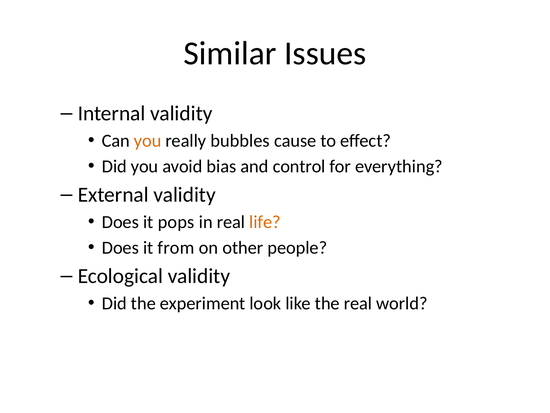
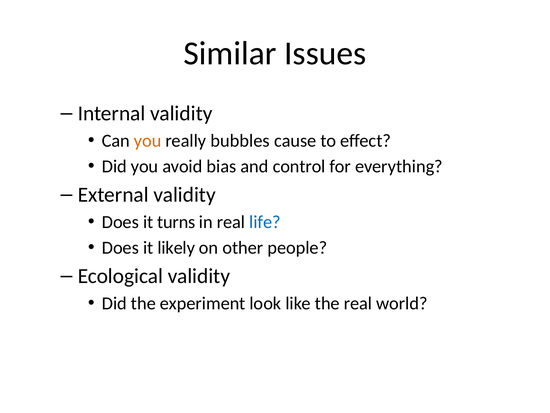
pops: pops -> turns
life colour: orange -> blue
from: from -> likely
